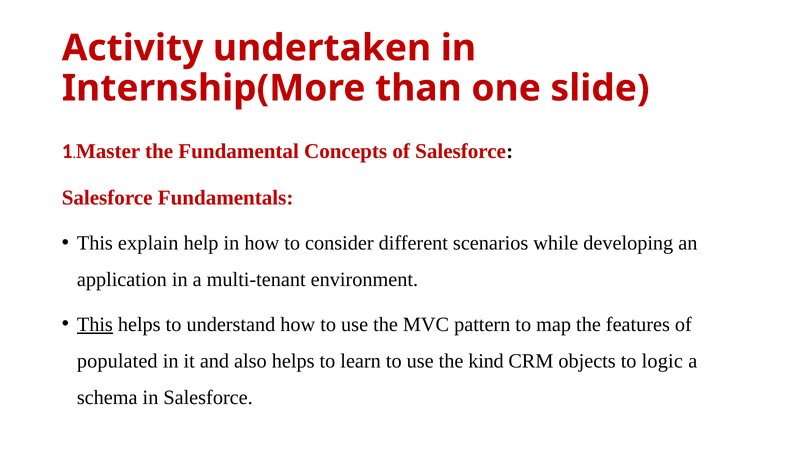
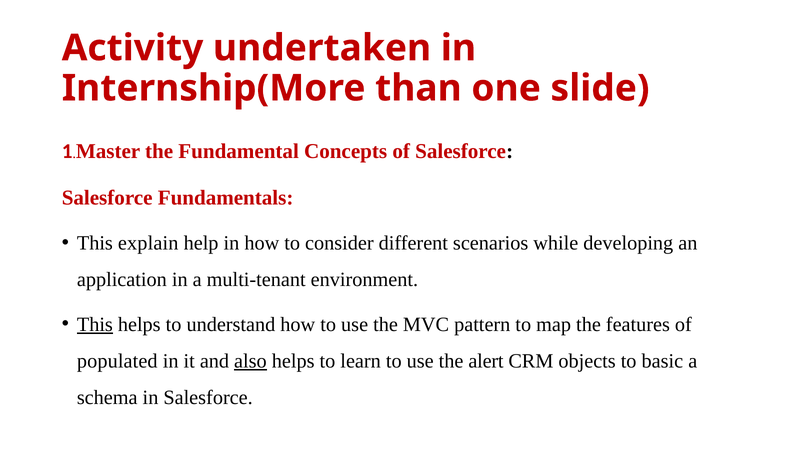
also underline: none -> present
kind: kind -> alert
logic: logic -> basic
